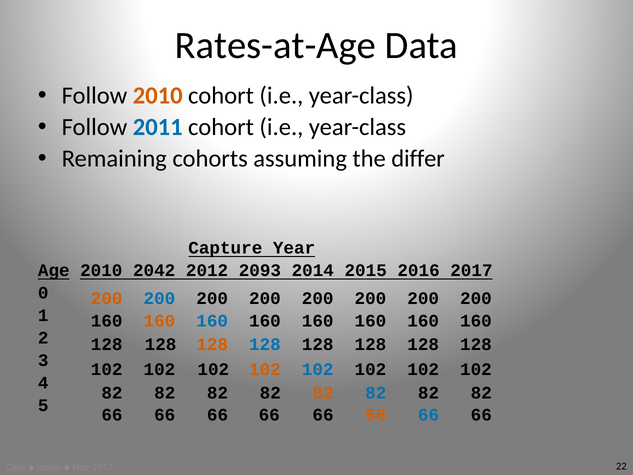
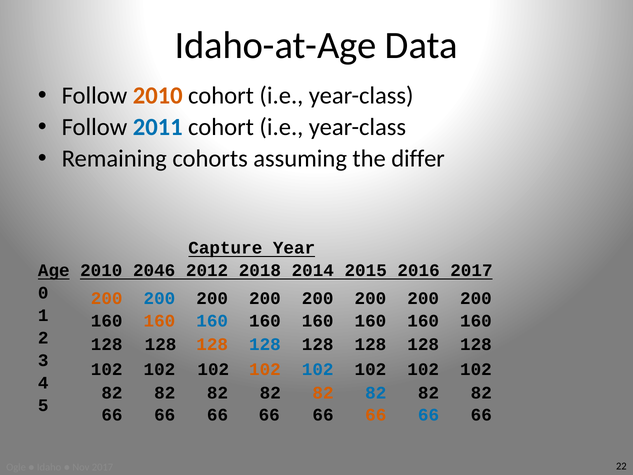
Rates-at-Age: Rates-at-Age -> Idaho-at-Age
2042: 2042 -> 2046
2093: 2093 -> 2018
